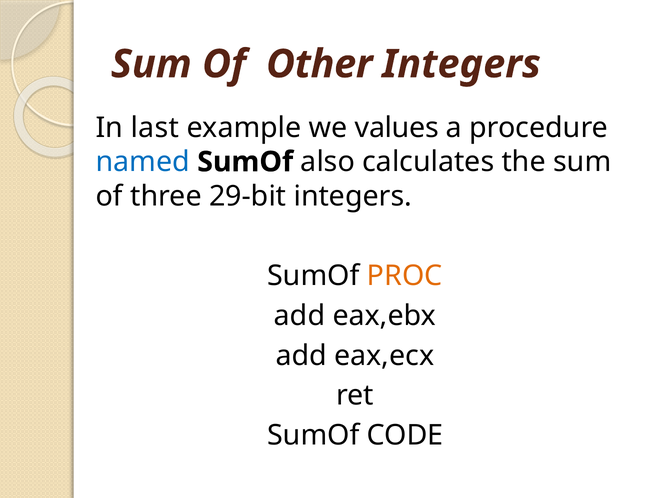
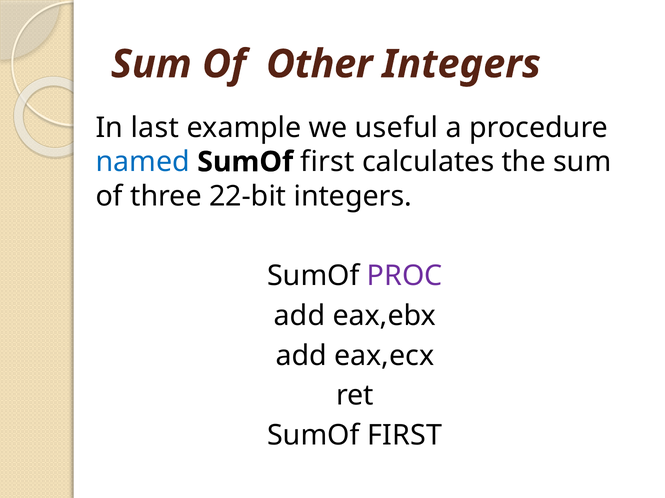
values: values -> useful
also at (328, 162): also -> first
29-bit: 29-bit -> 22-bit
PROC colour: orange -> purple
CODE at (405, 436): CODE -> FIRST
